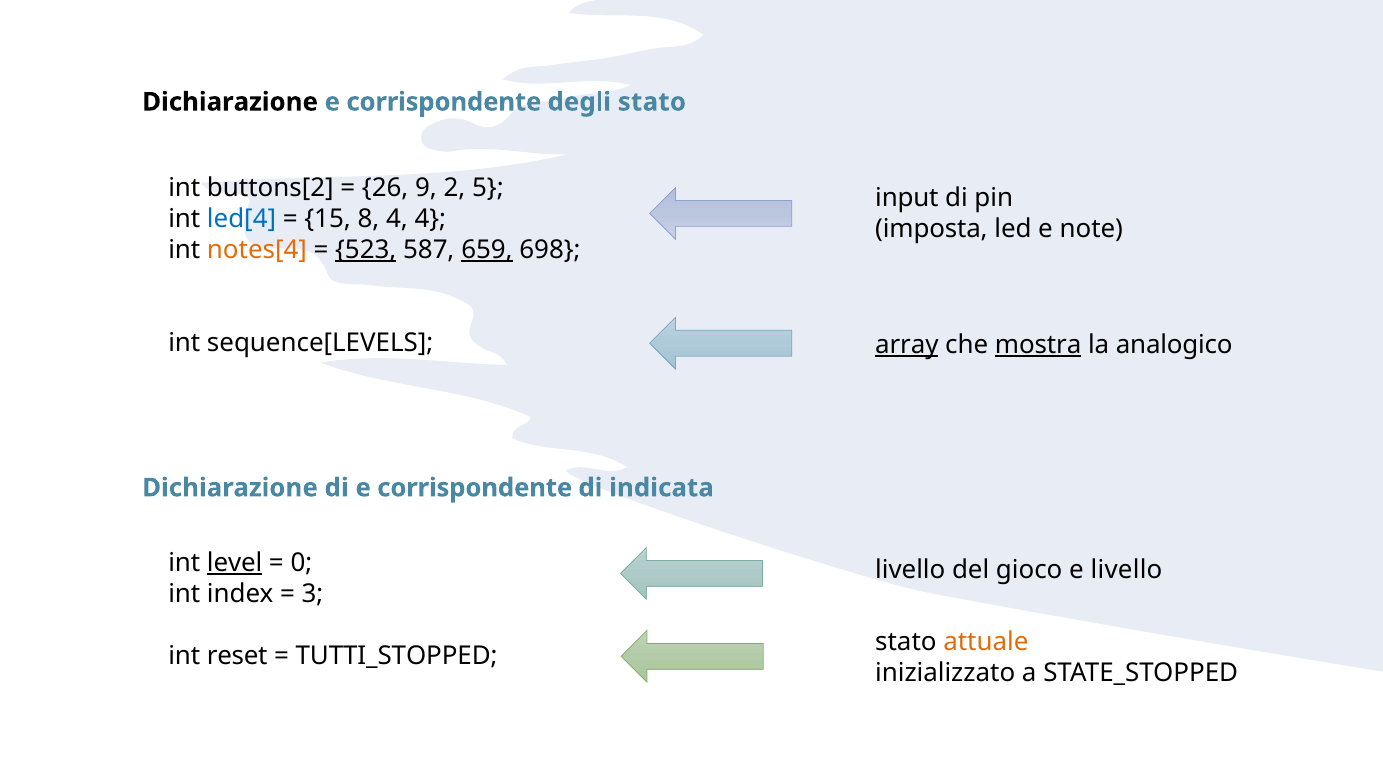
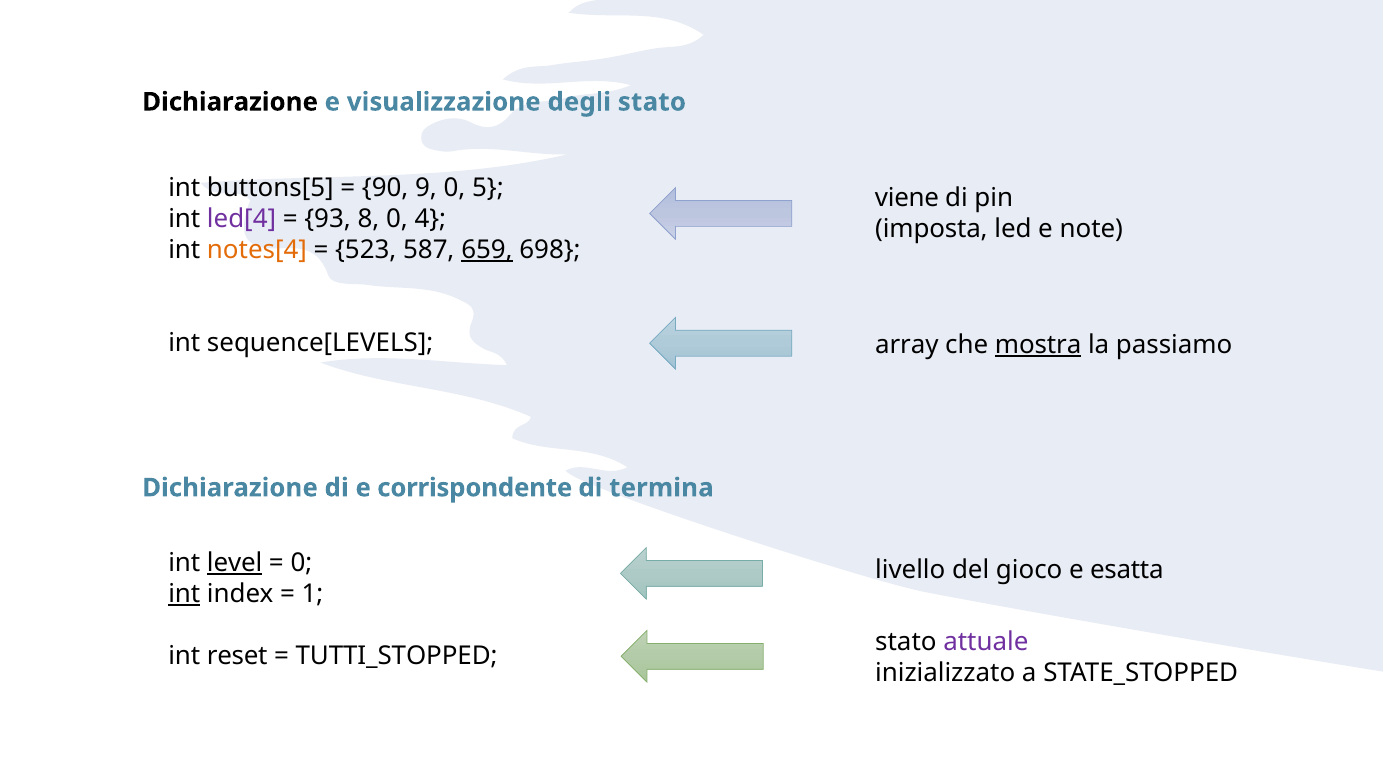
corrispondente at (444, 102): corrispondente -> visualizzazione
buttons[2: buttons[2 -> buttons[5
26: 26 -> 90
9 2: 2 -> 0
input: input -> viene
led[4 colour: blue -> purple
15: 15 -> 93
8 4: 4 -> 0
523 underline: present -> none
array underline: present -> none
analogico: analogico -> passiamo
indicata: indicata -> termina
e livello: livello -> esatta
int at (184, 594) underline: none -> present
3: 3 -> 1
attuale colour: orange -> purple
